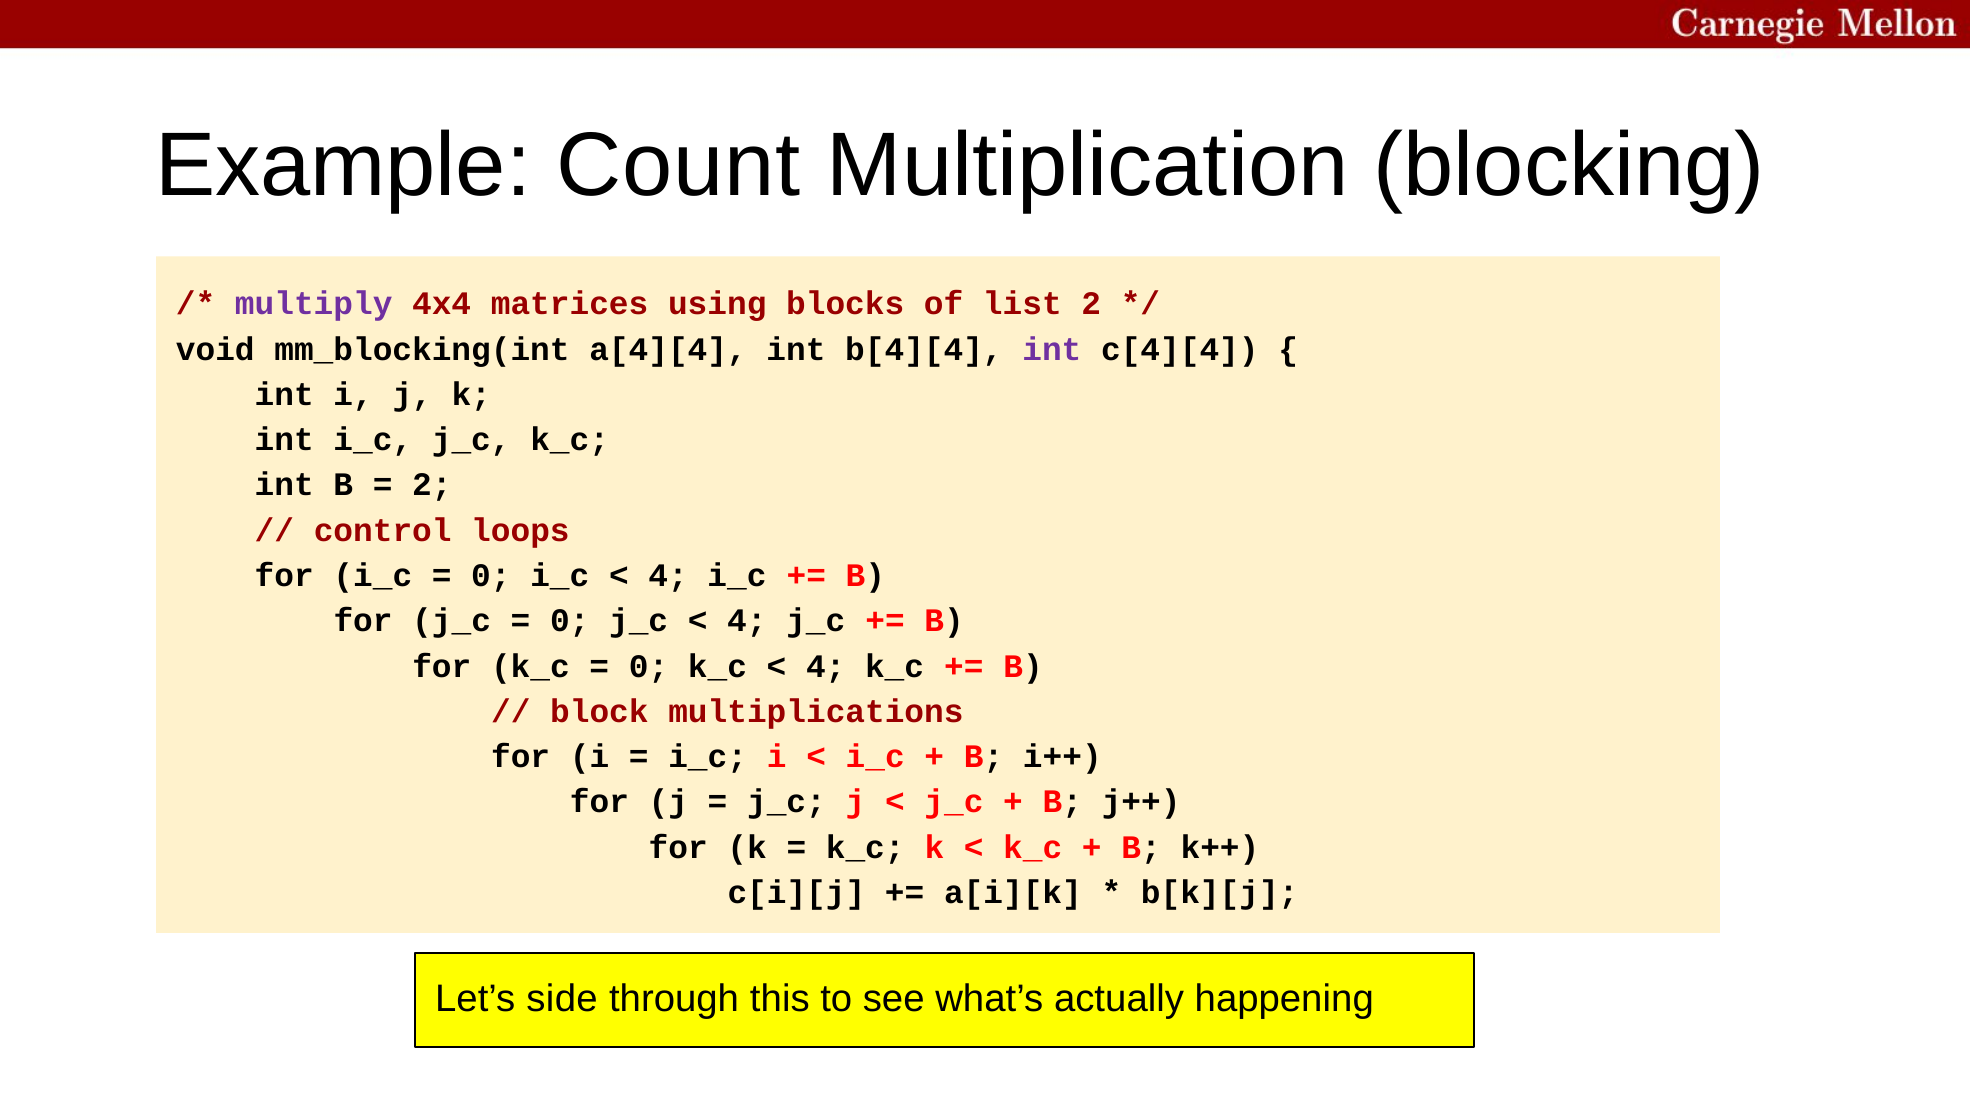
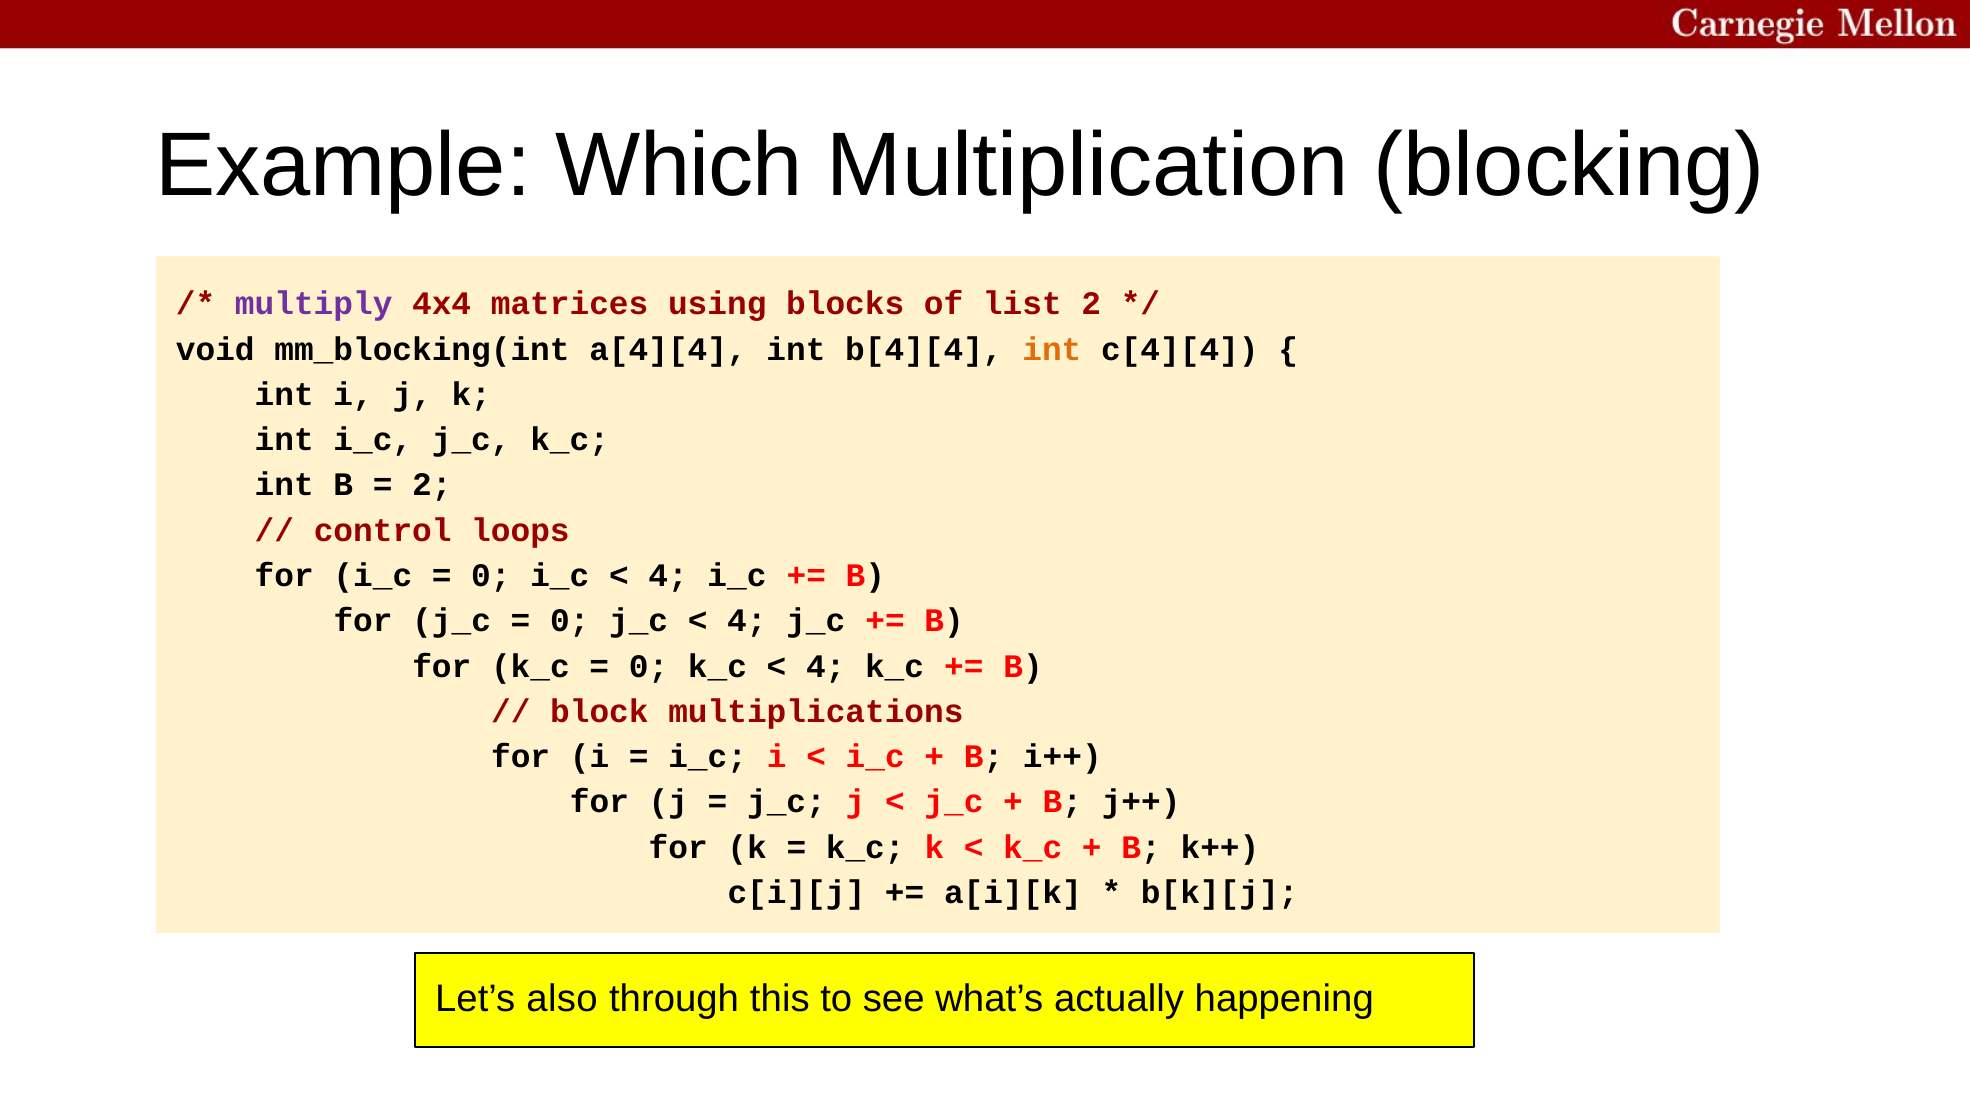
Count: Count -> Which
int at (1052, 349) colour: purple -> orange
side: side -> also
